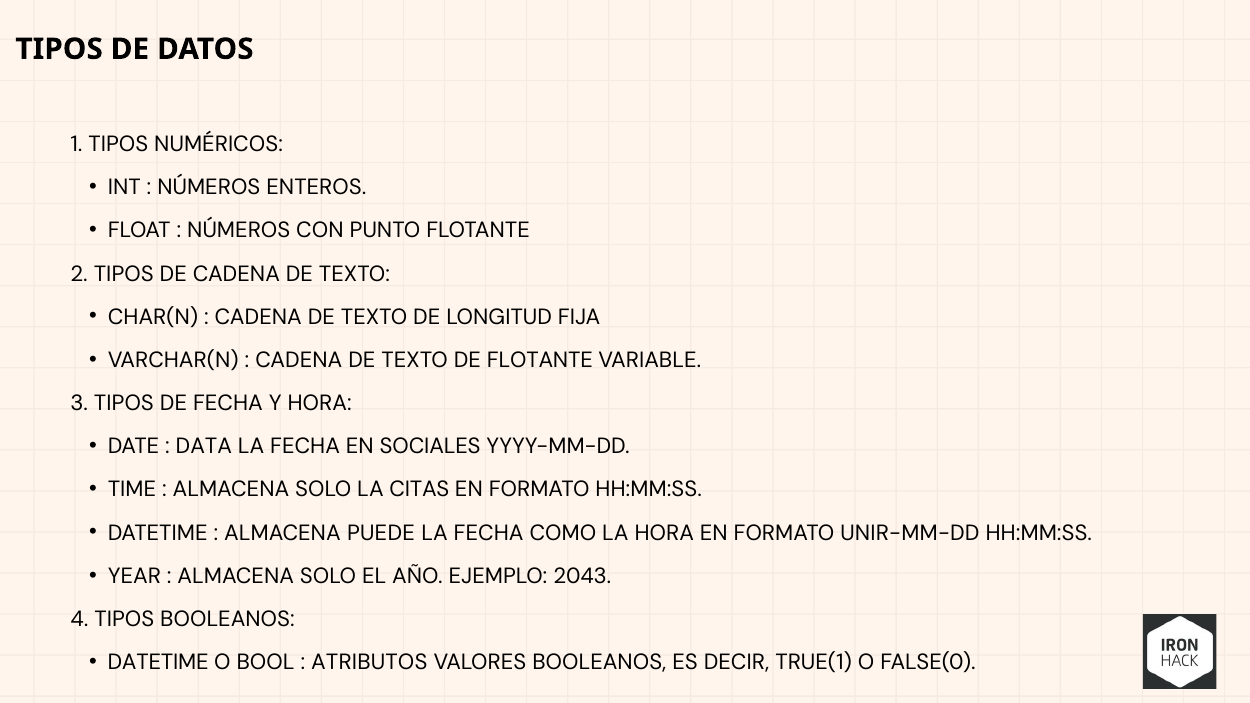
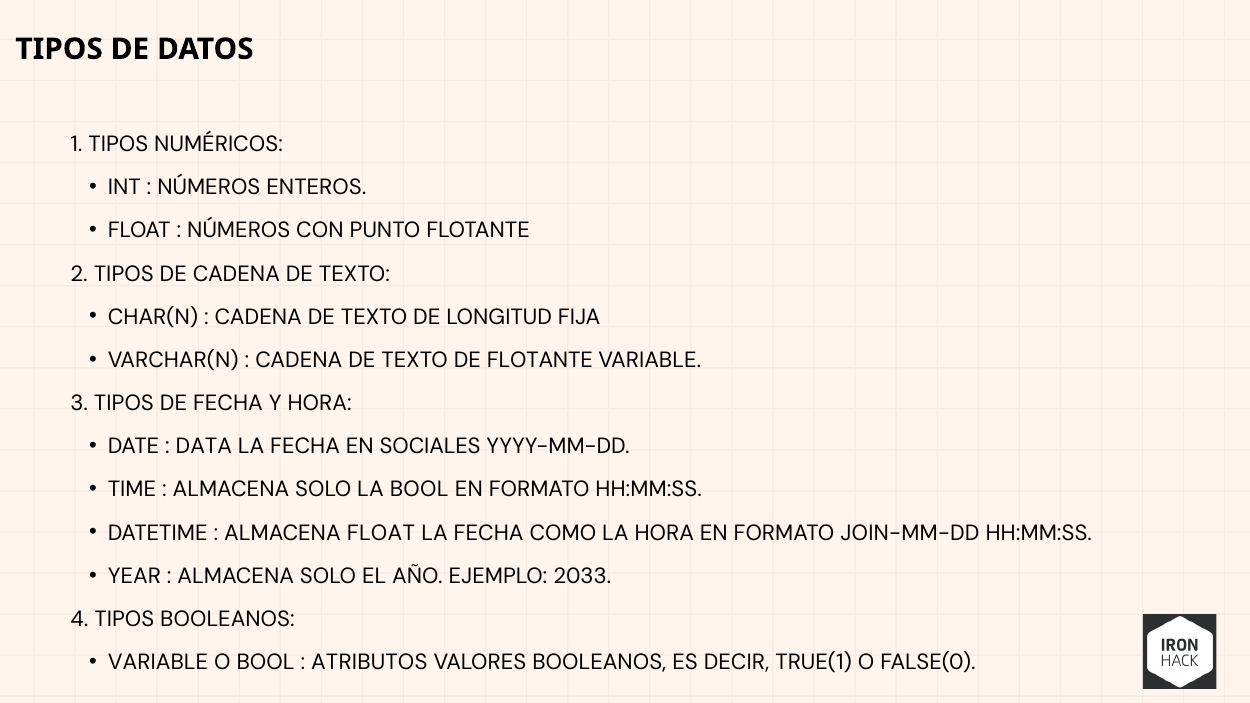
LA CITAS: CITAS -> BOOL
ALMACENA PUEDE: PUEDE -> FLOAT
UNIR-MM-DD: UNIR-MM-DD -> JOIN-MM-DD
2043: 2043 -> 2033
DATETIME at (158, 662): DATETIME -> VARIABLE
